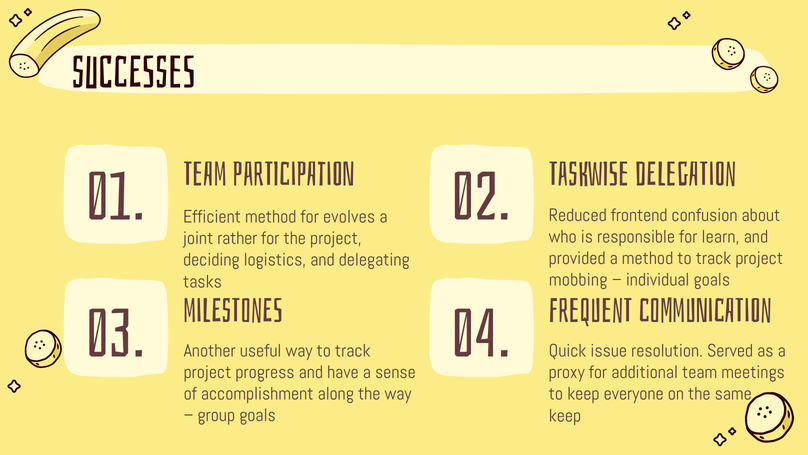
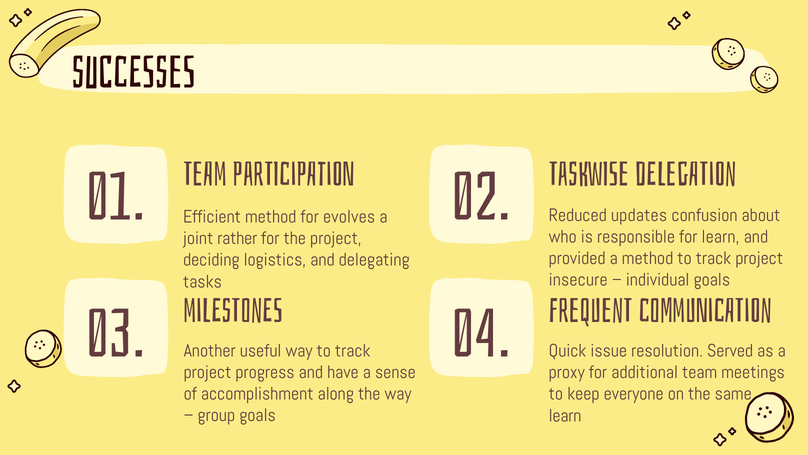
frontend: frontend -> updates
mobbing: mobbing -> insecure
keep at (565, 415): keep -> learn
